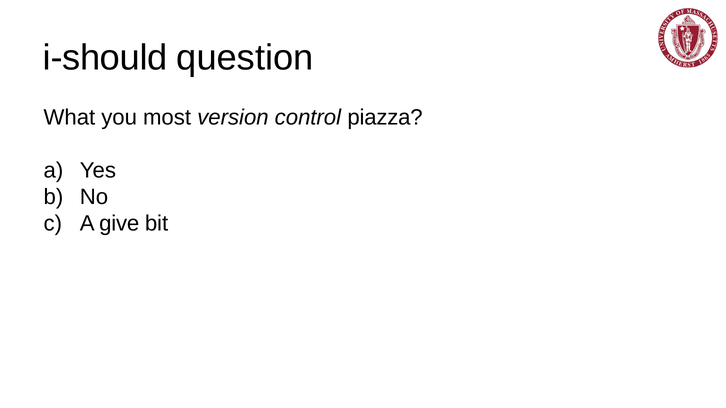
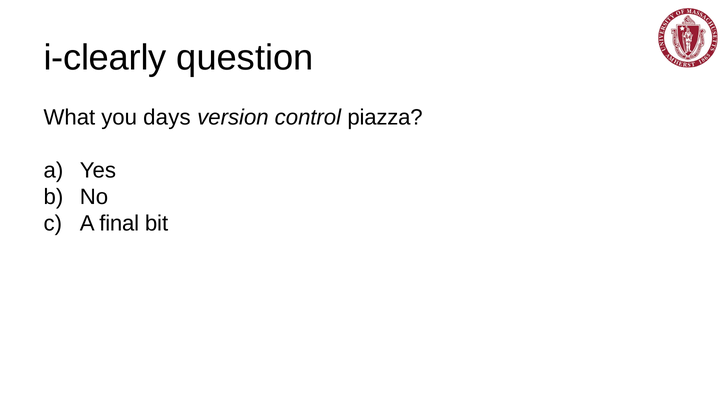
i-should: i-should -> i-clearly
most: most -> days
give: give -> final
